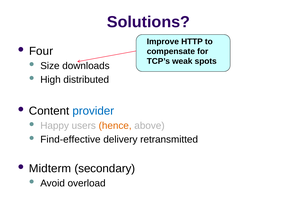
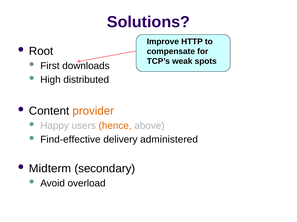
Four: Four -> Root
Size: Size -> First
provider colour: blue -> orange
retransmitted: retransmitted -> administered
